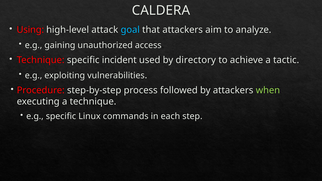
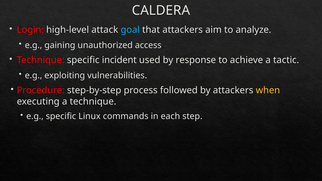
Using: Using -> Login
directory: directory -> response
when colour: light green -> yellow
